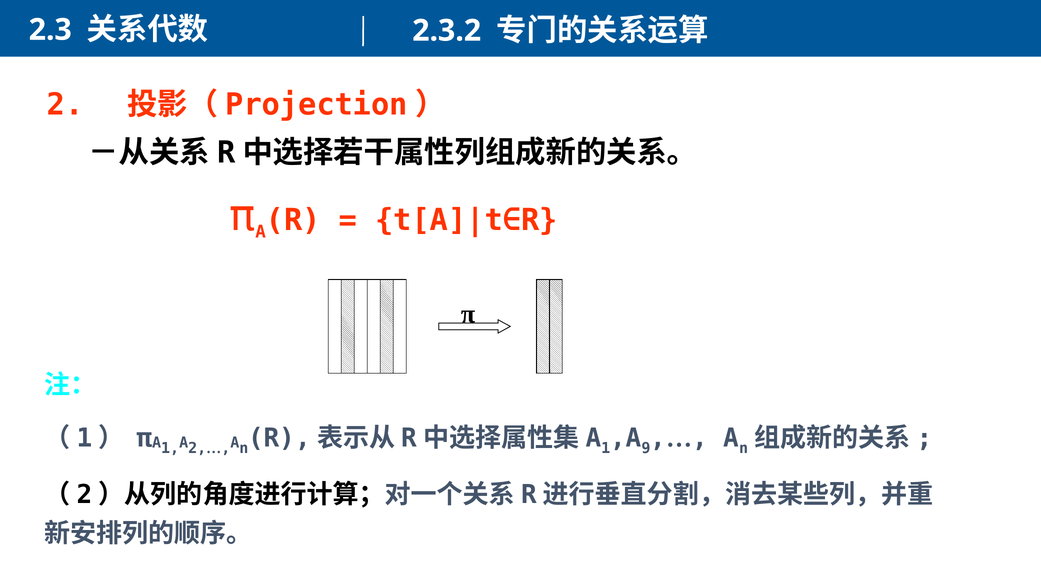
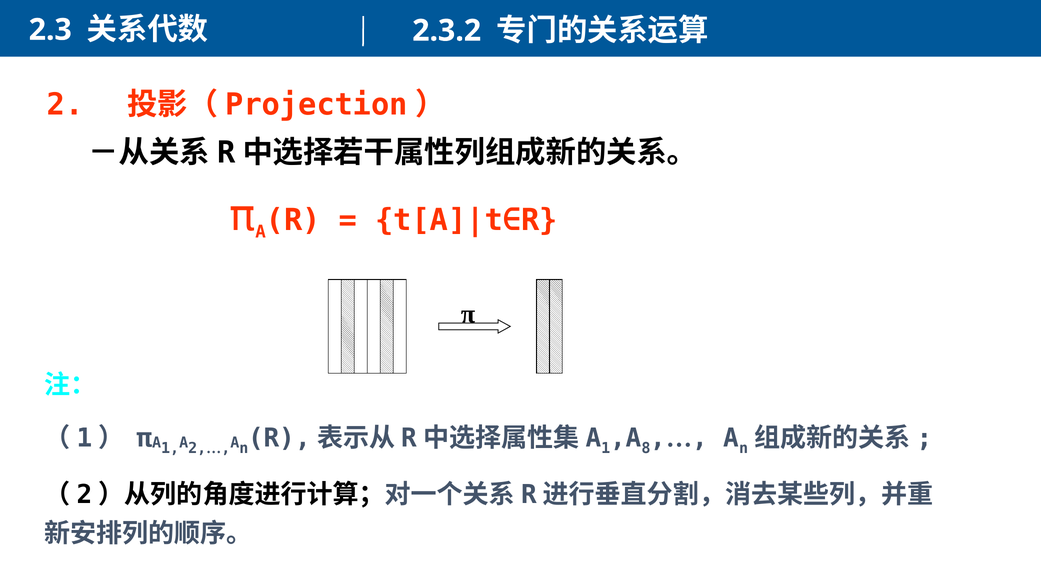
9: 9 -> 8
